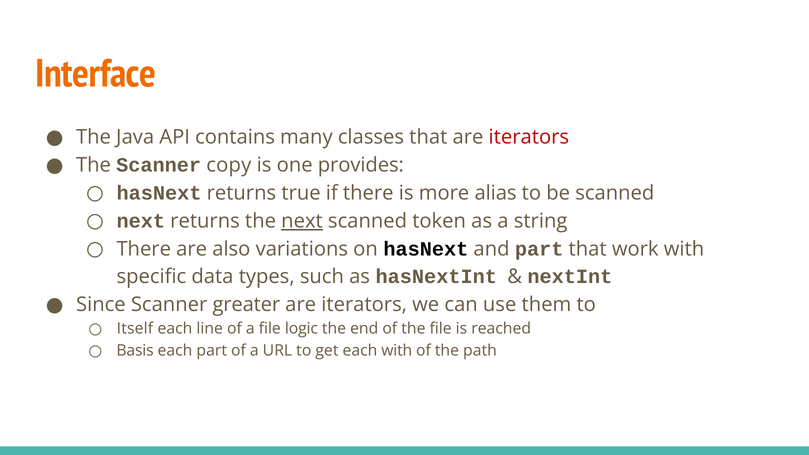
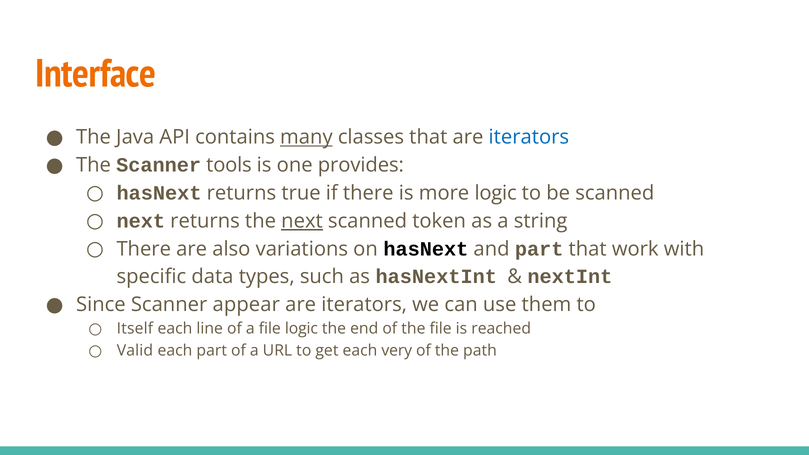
many underline: none -> present
iterators at (529, 137) colour: red -> blue
copy: copy -> tools
more alias: alias -> logic
greater: greater -> appear
Basis: Basis -> Valid
each with: with -> very
